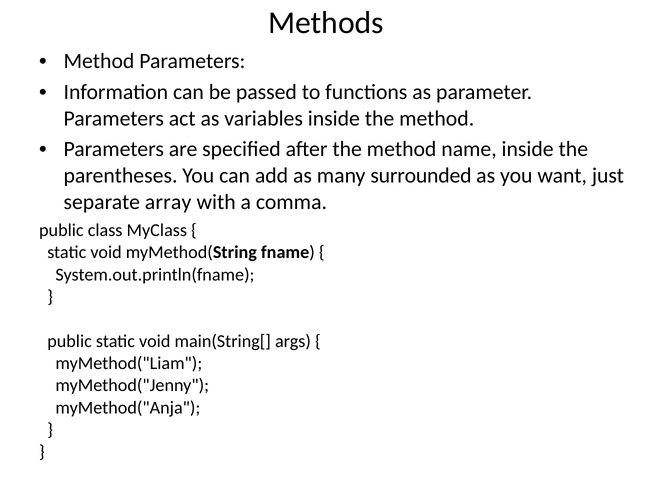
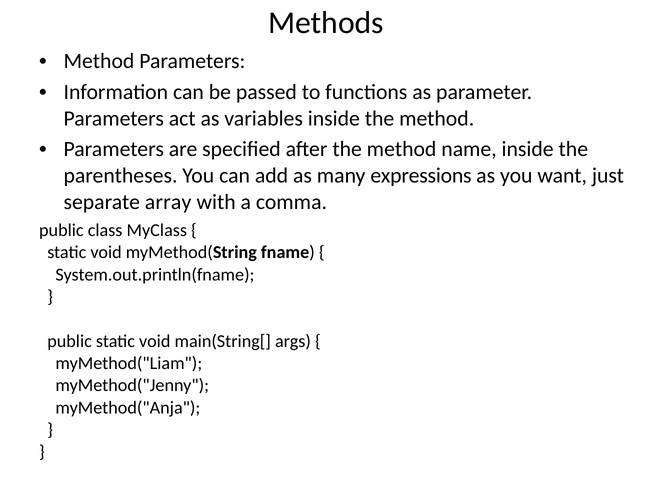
surrounded: surrounded -> expressions
